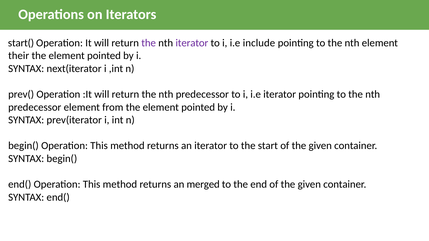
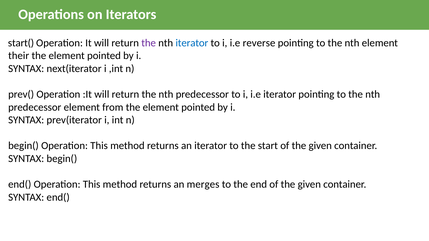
iterator at (192, 43) colour: purple -> blue
include: include -> reverse
merged: merged -> merges
